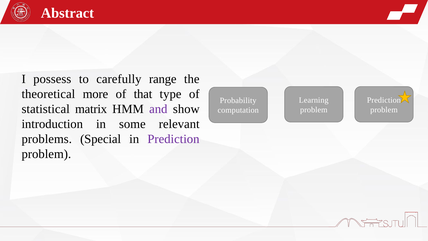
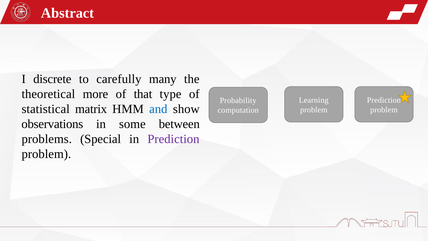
possess: possess -> discrete
range: range -> many
and colour: purple -> blue
introduction: introduction -> observations
relevant: relevant -> between
